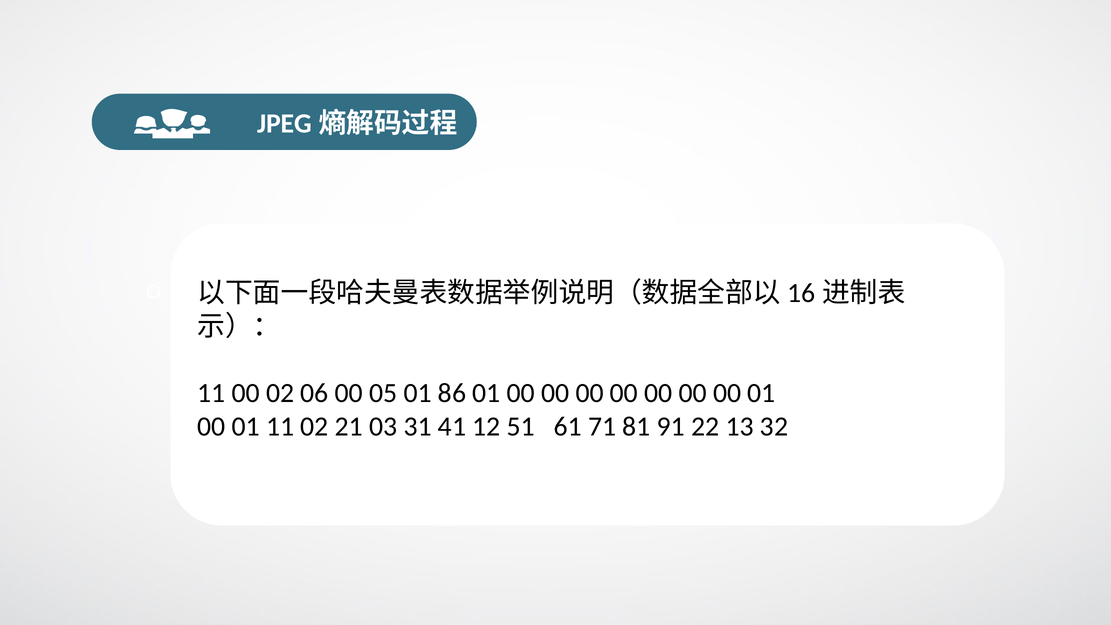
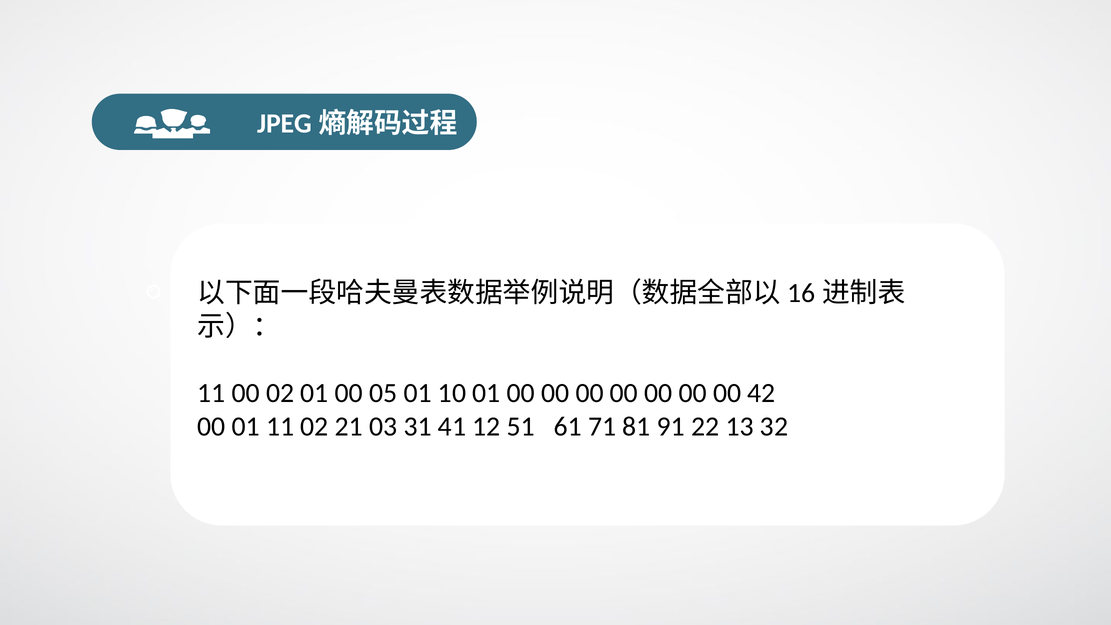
02 06: 06 -> 01
86: 86 -> 10
00 00 01: 01 -> 42
